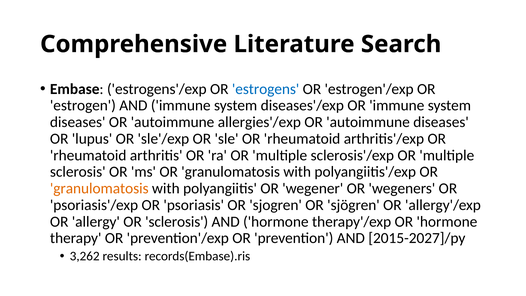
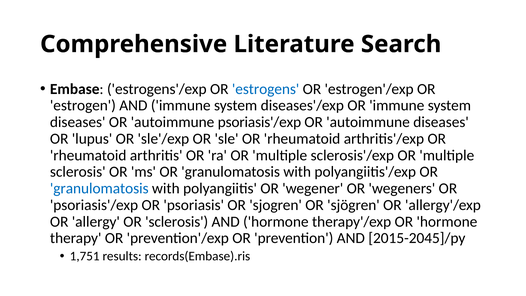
autoimmune allergies'/exp: allergies'/exp -> psoriasis'/exp
granulomatosis at (99, 188) colour: orange -> blue
2015-2027]/py: 2015-2027]/py -> 2015-2045]/py
3,262: 3,262 -> 1,751
